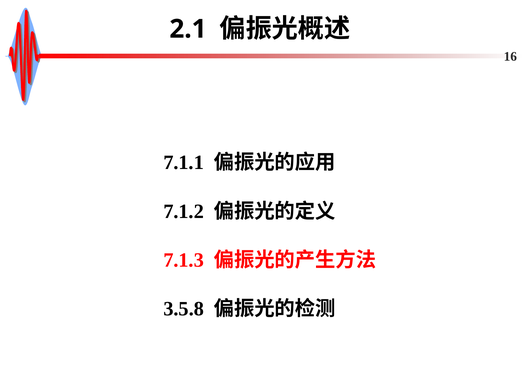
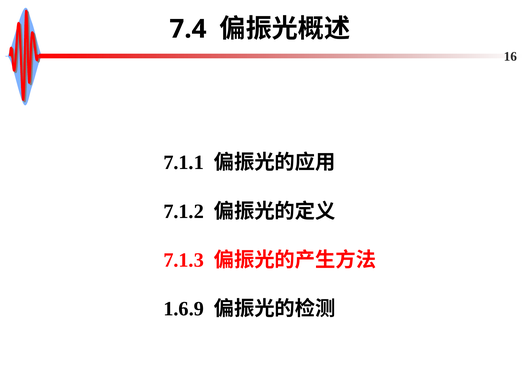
2.1: 2.1 -> 7.4
3.5.8: 3.5.8 -> 1.6.9
